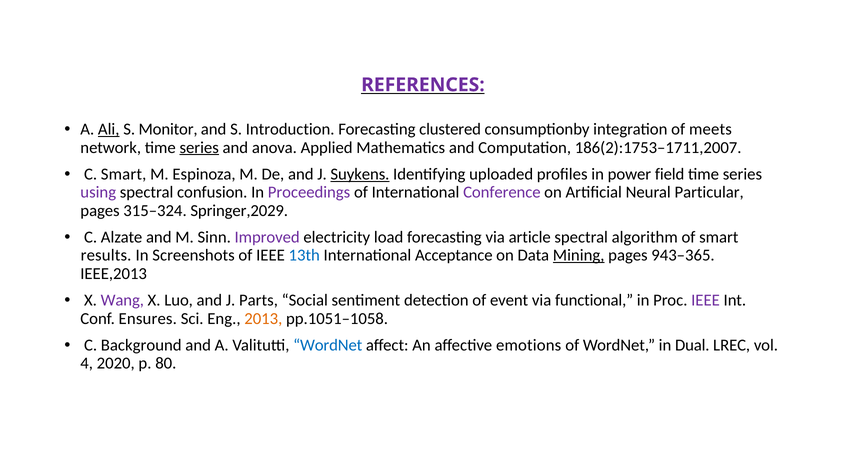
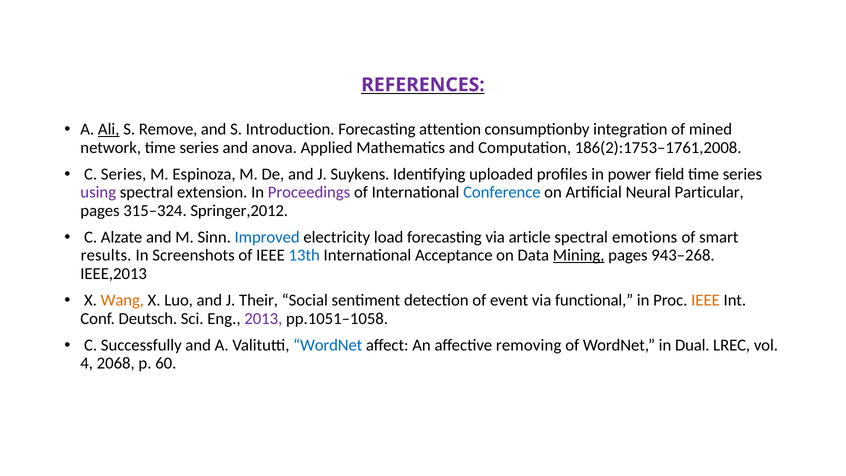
Monitor: Monitor -> Remove
clustered: clustered -> attention
meets: meets -> mined
series at (199, 147) underline: present -> none
186(2):1753–1711,2007: 186(2):1753–1711,2007 -> 186(2):1753–1761,2008
C Smart: Smart -> Series
Suykens underline: present -> none
confusion: confusion -> extension
Conference colour: purple -> blue
Springer,2029: Springer,2029 -> Springer,2012
Improved colour: purple -> blue
algorithm: algorithm -> emotions
943–365: 943–365 -> 943–268
Wang colour: purple -> orange
Parts: Parts -> Their
IEEE at (706, 300) colour: purple -> orange
Ensures: Ensures -> Deutsch
2013 colour: orange -> purple
Background: Background -> Successfully
emotions: emotions -> removing
2020: 2020 -> 2068
80: 80 -> 60
